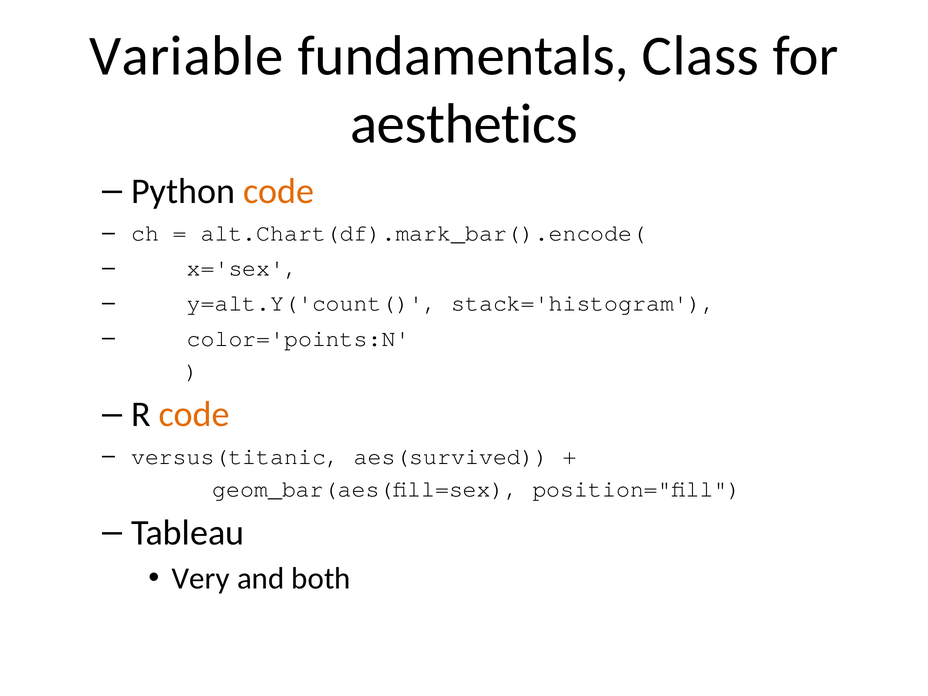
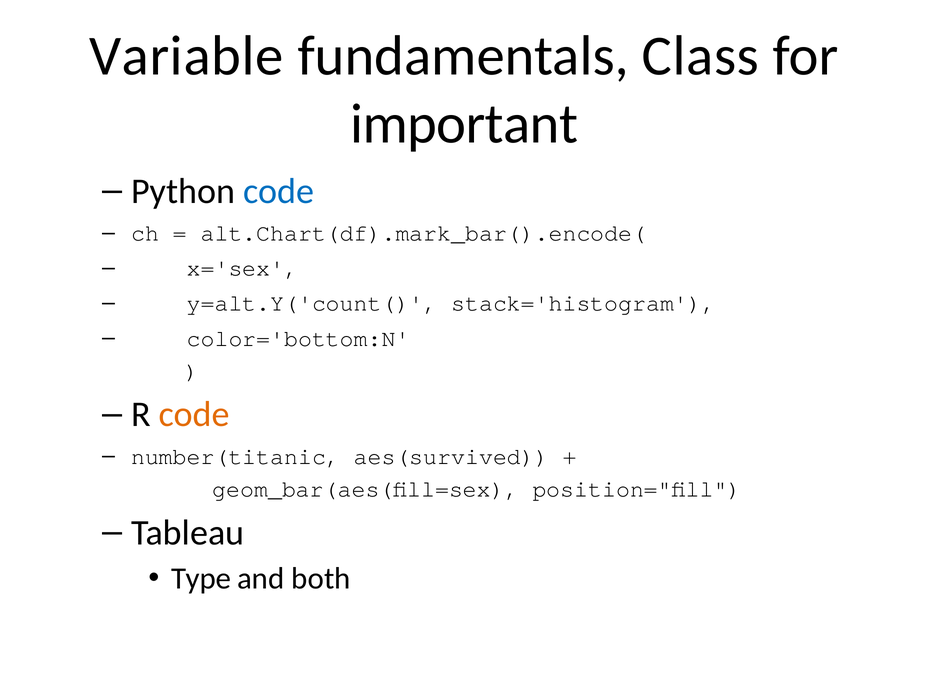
aesthetics: aesthetics -> important
code at (279, 191) colour: orange -> blue
color='points:N: color='points:N -> color='bottom:N
versus(titanic: versus(titanic -> number(titanic
Very: Very -> Type
